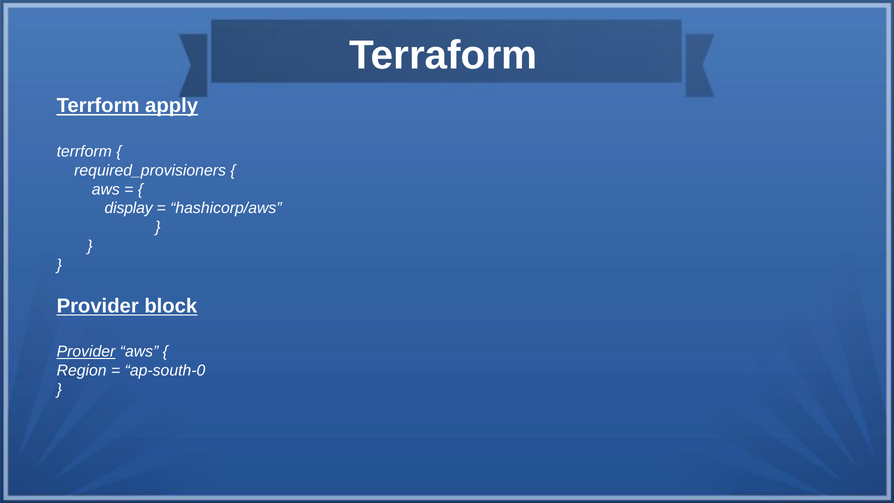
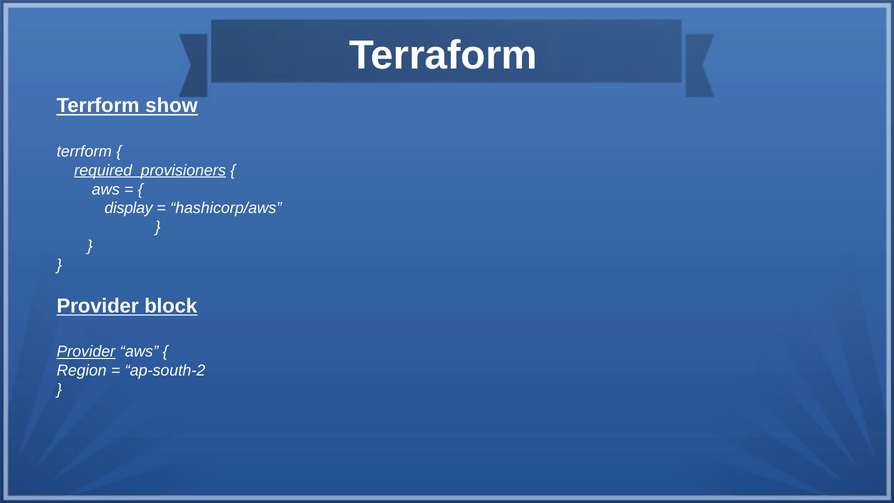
apply: apply -> show
required_provisioners underline: none -> present
ap-south-0: ap-south-0 -> ap-south-2
